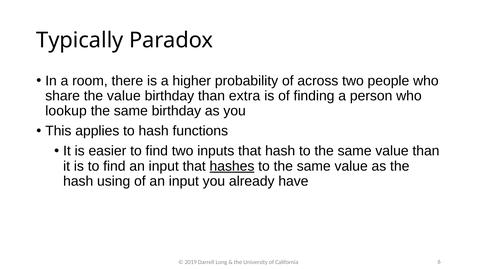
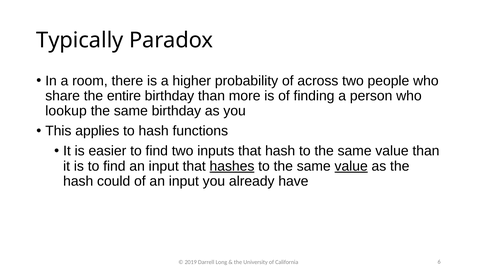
the value: value -> entire
extra: extra -> more
value at (351, 166) underline: none -> present
using: using -> could
